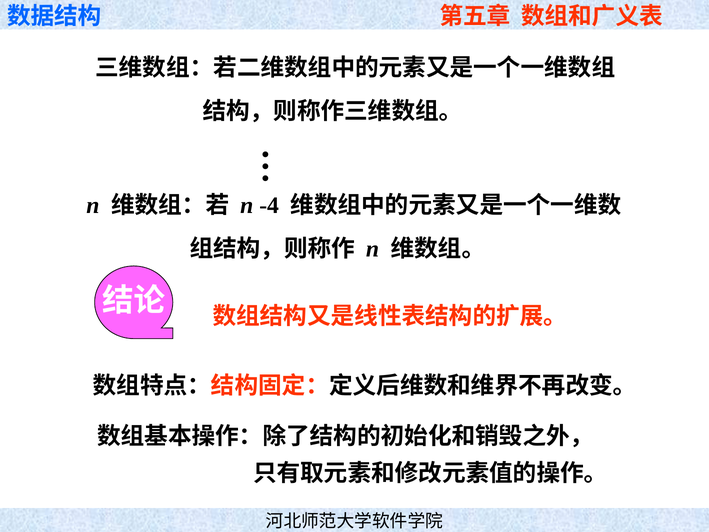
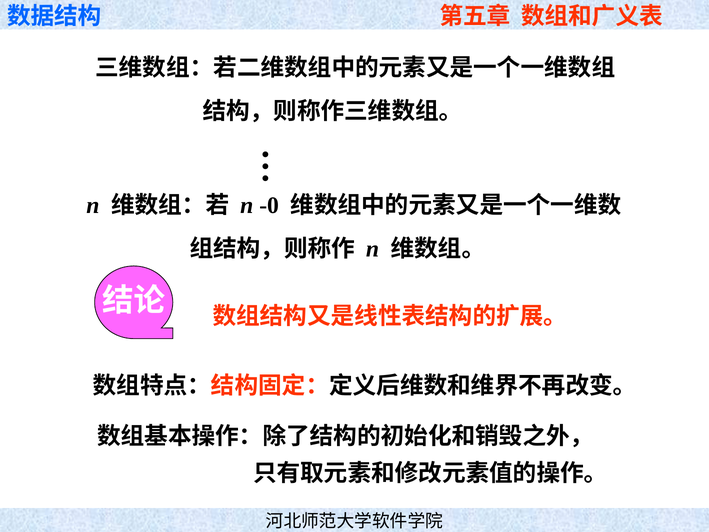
-4: -4 -> -0
